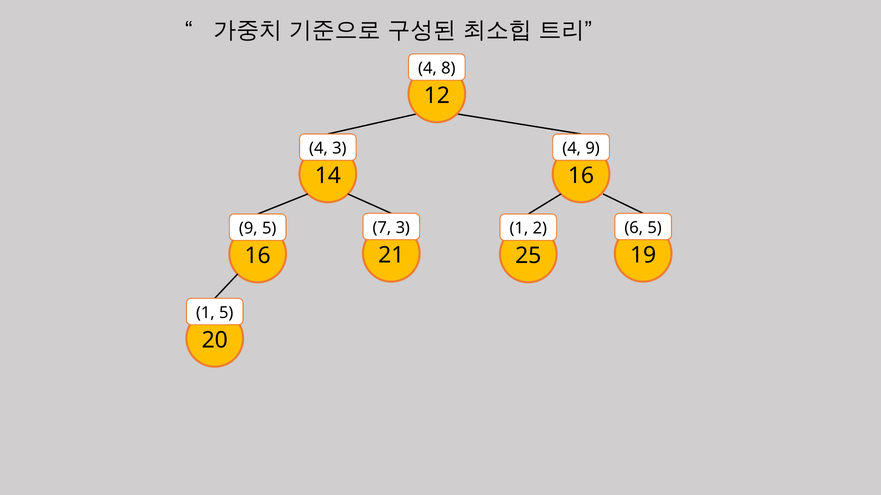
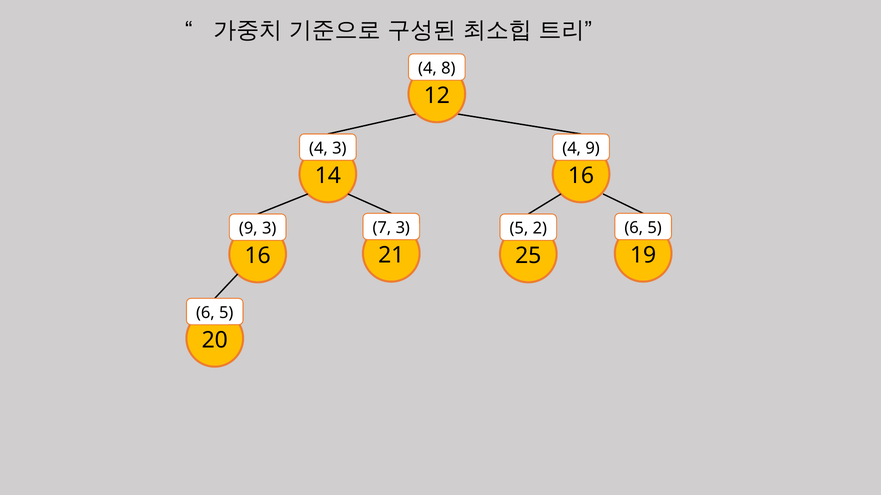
9 5: 5 -> 3
1 at (519, 229): 1 -> 5
1 at (205, 313): 1 -> 6
